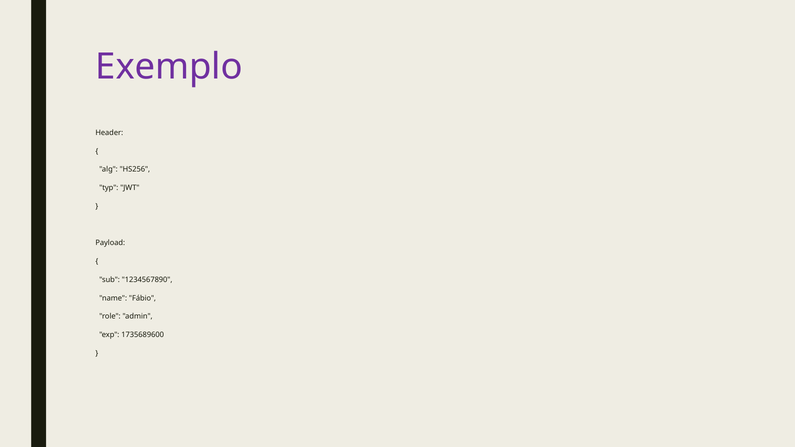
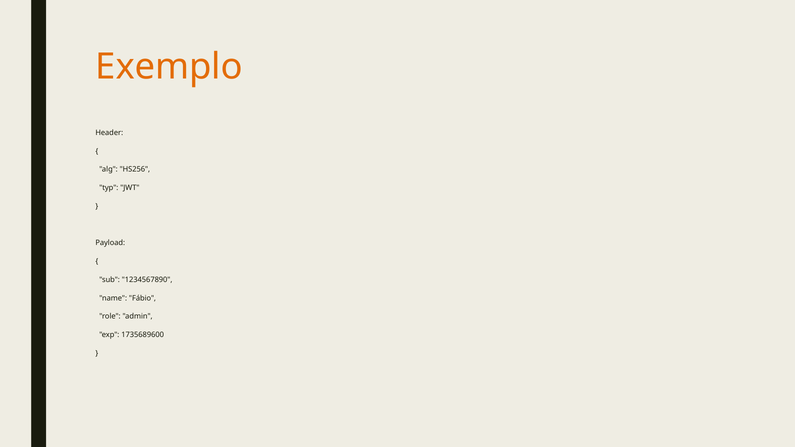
Exemplo colour: purple -> orange
